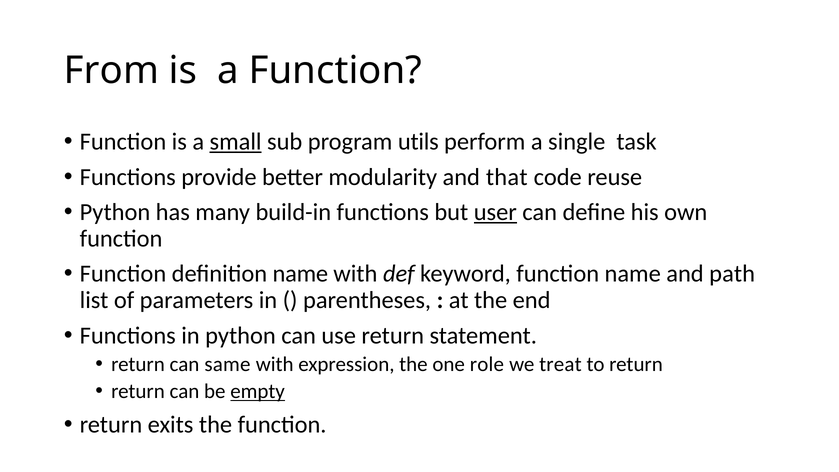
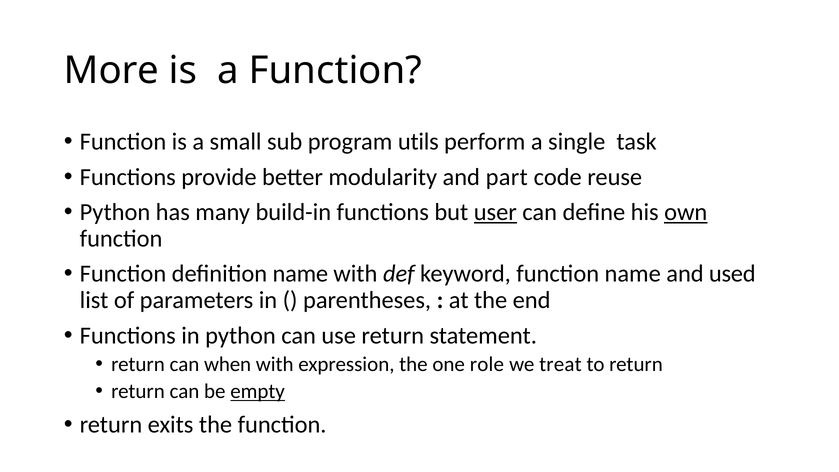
From: From -> More
small underline: present -> none
that: that -> part
own underline: none -> present
path: path -> used
same: same -> when
